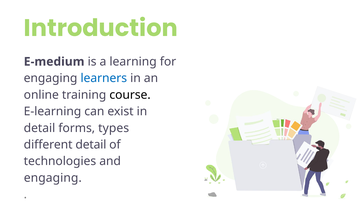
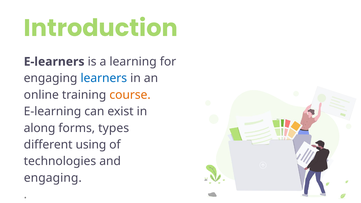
E-medium: E-medium -> E-learners
course colour: black -> orange
detail at (39, 128): detail -> along
different detail: detail -> using
